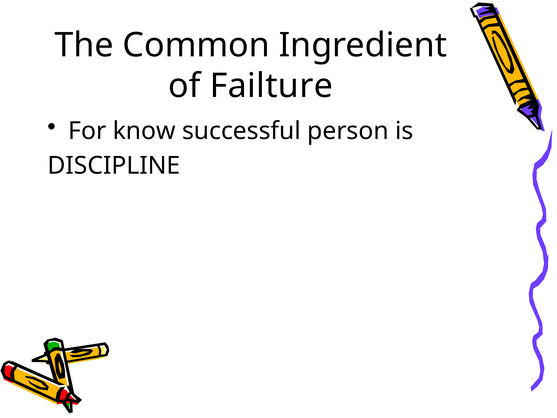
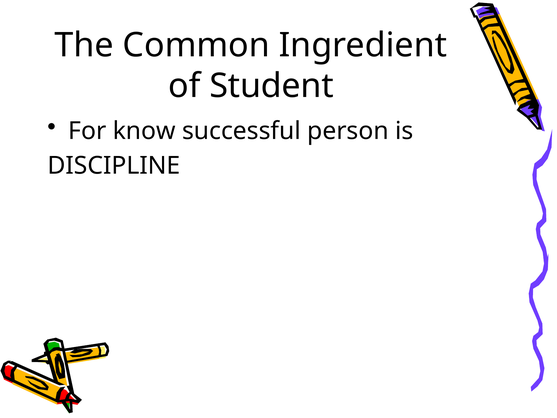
Failture: Failture -> Student
